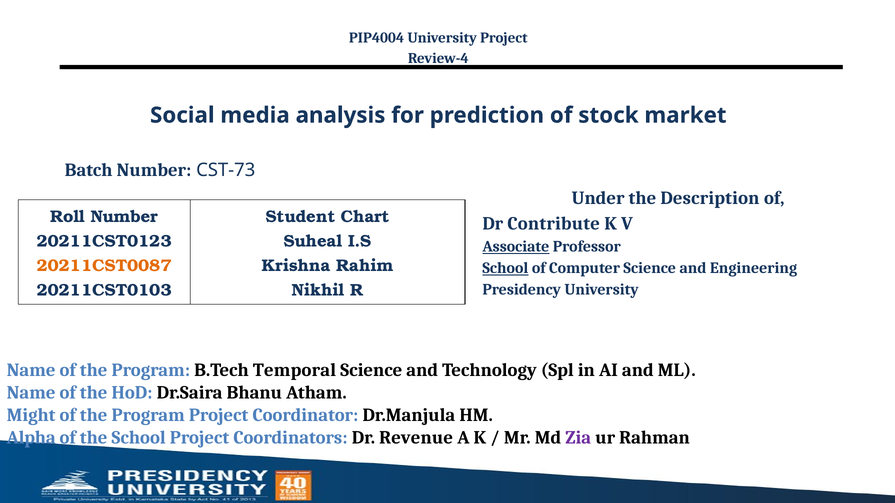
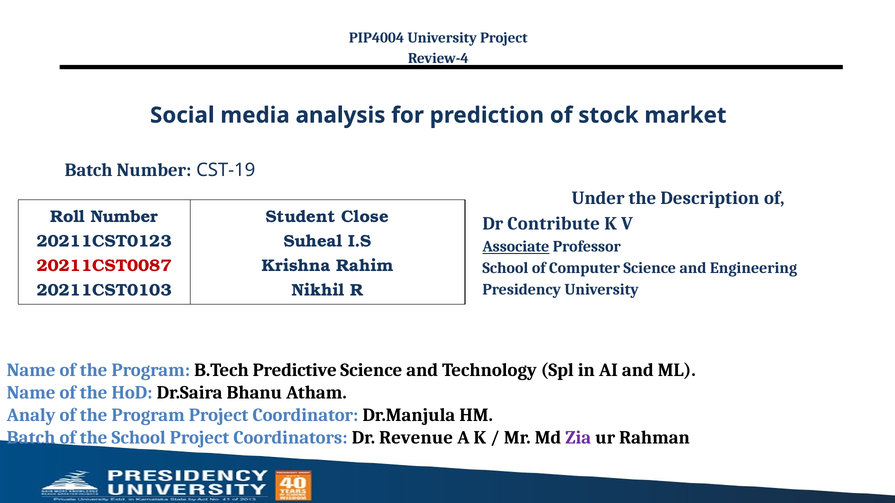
CST-73: CST-73 -> CST-19
Chart: Chart -> Close
20211CST0087 colour: orange -> red
School at (505, 268) underline: present -> none
Temporal: Temporal -> Predictive
Might: Might -> Analy
Alpha at (31, 438): Alpha -> Batch
